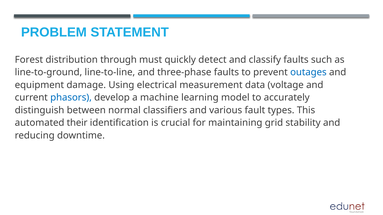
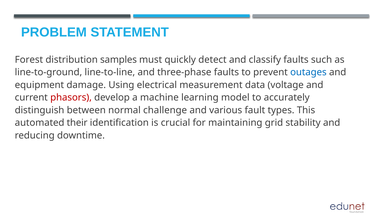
through: through -> samples
phasors colour: blue -> red
classifiers: classifiers -> challenge
